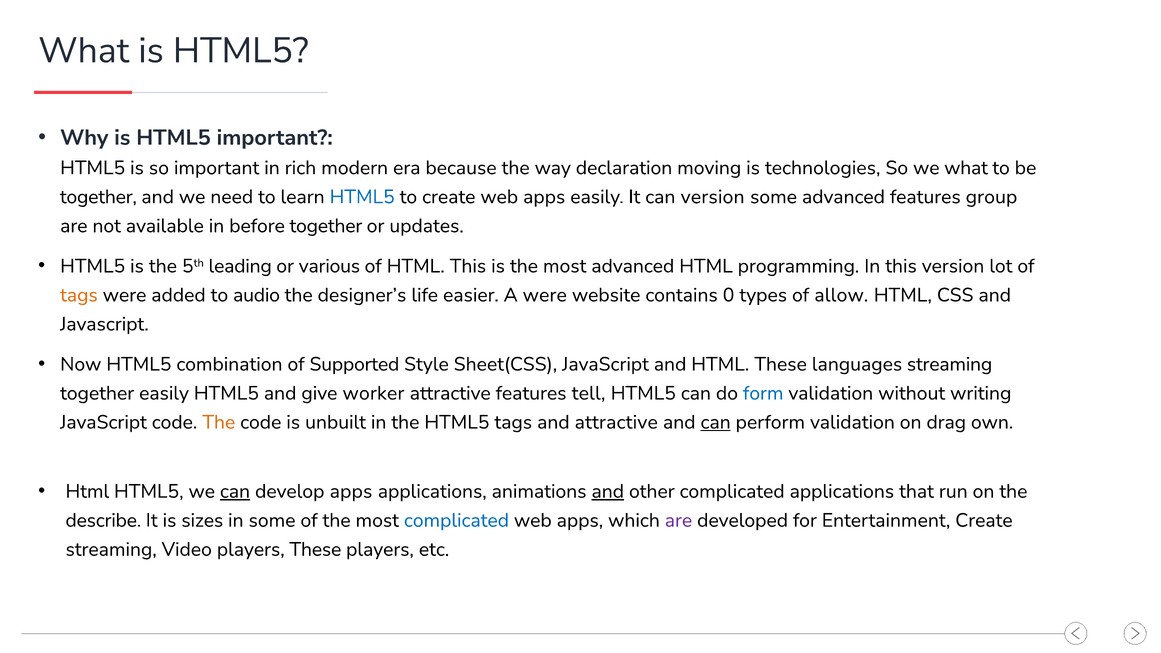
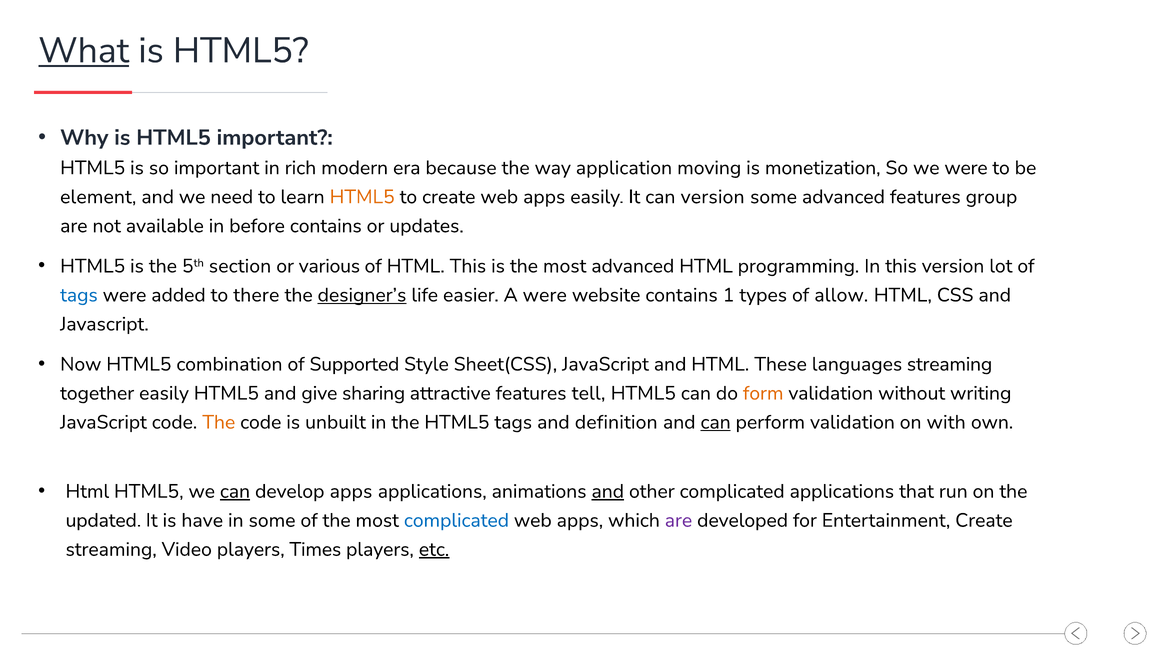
What at (84, 51) underline: none -> present
declaration: declaration -> application
technologies: technologies -> monetization
we what: what -> were
together at (98, 197): together -> element
HTML5 at (362, 197) colour: blue -> orange
before together: together -> contains
leading: leading -> section
tags at (79, 295) colour: orange -> blue
audio: audio -> there
designer’s underline: none -> present
0: 0 -> 1
worker: worker -> sharing
form colour: blue -> orange
and attractive: attractive -> definition
drag: drag -> with
describe: describe -> updated
sizes: sizes -> have
players These: These -> Times
etc underline: none -> present
